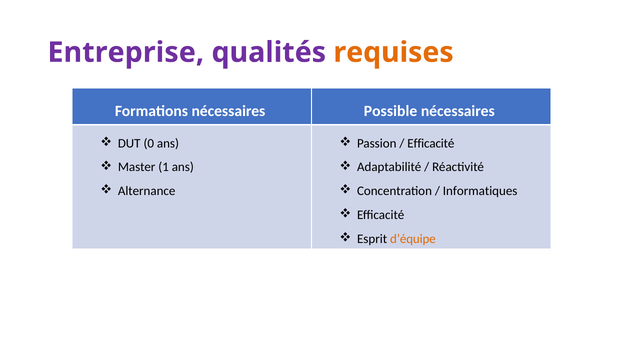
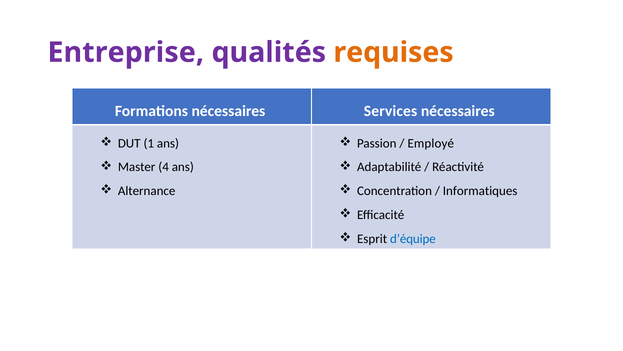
Possible: Possible -> Services
0: 0 -> 1
Efficacité at (431, 143): Efficacité -> Employé
1: 1 -> 4
d’équipe colour: orange -> blue
